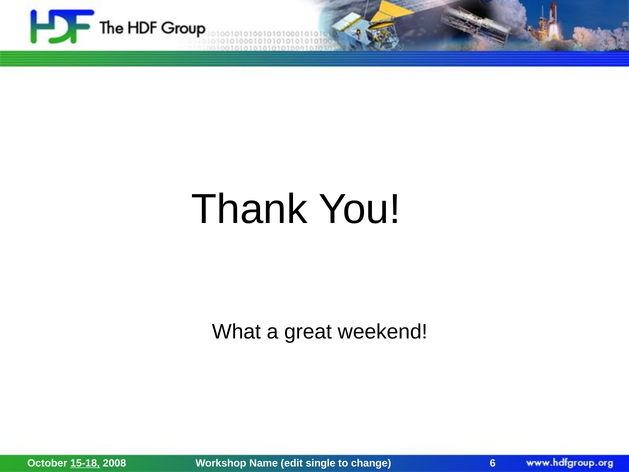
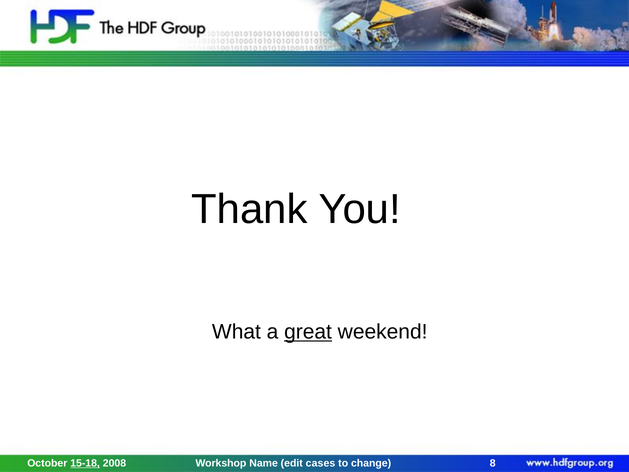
great underline: none -> present
single: single -> cases
6: 6 -> 8
